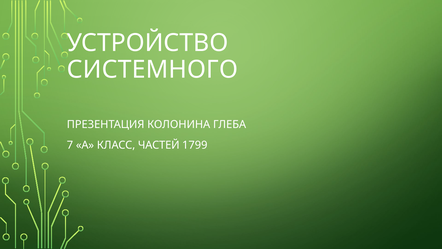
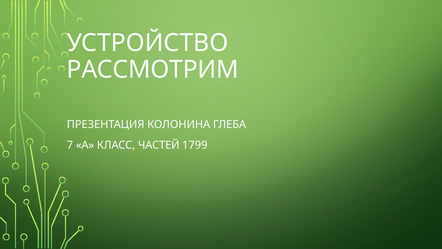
СИСТЕМНОГО: СИСТЕМНОГО -> РАССМОТРИМ
